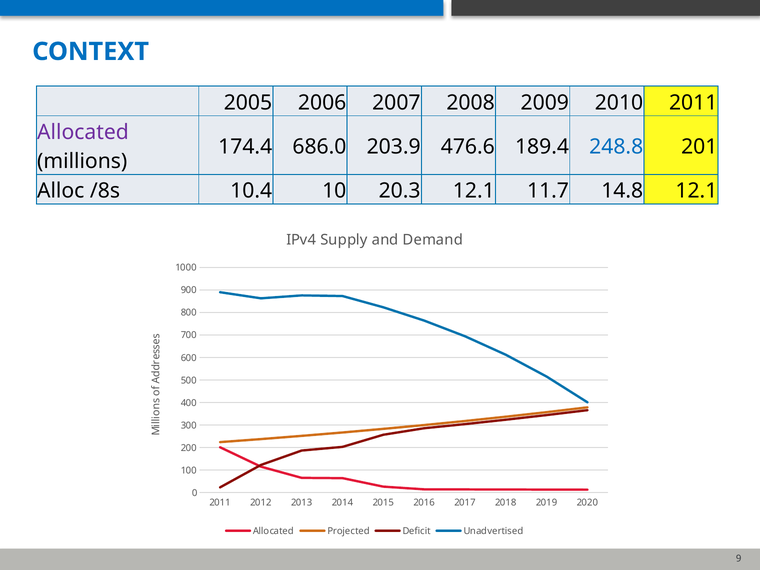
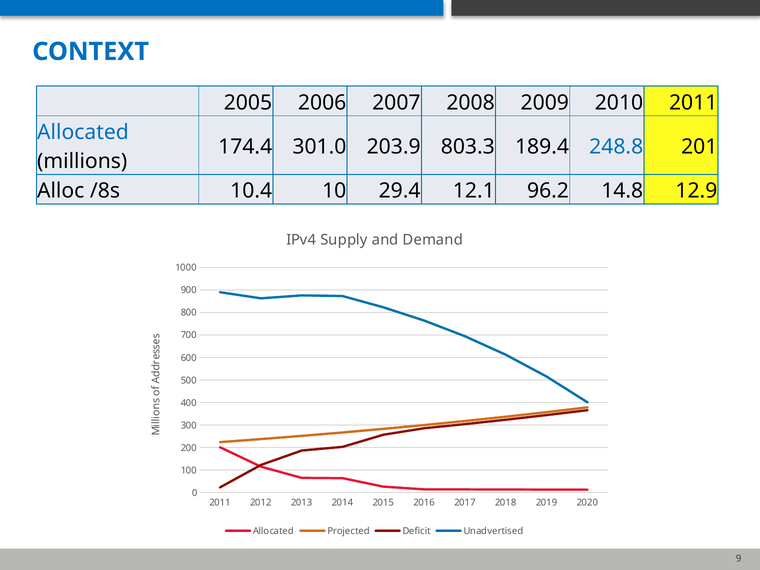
Allocated at (83, 132) colour: purple -> blue
686.0: 686.0 -> 301.0
476.6: 476.6 -> 803.3
20.3: 20.3 -> 29.4
11.7: 11.7 -> 96.2
14.8 12.1: 12.1 -> 12.9
